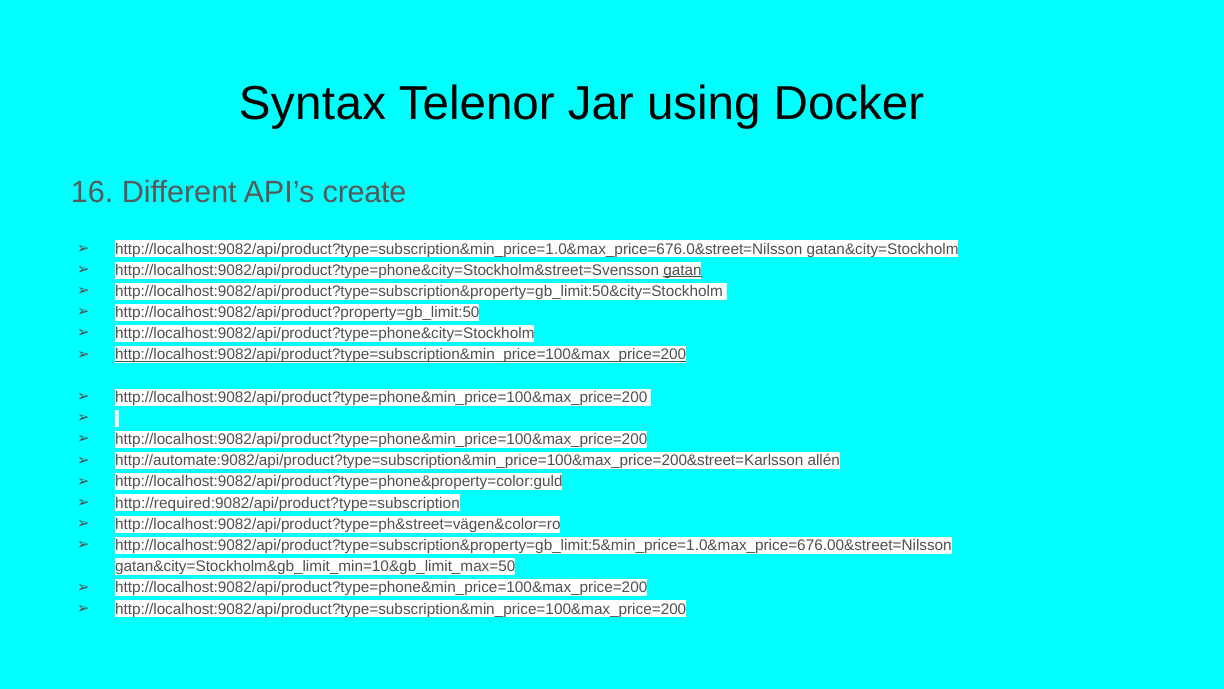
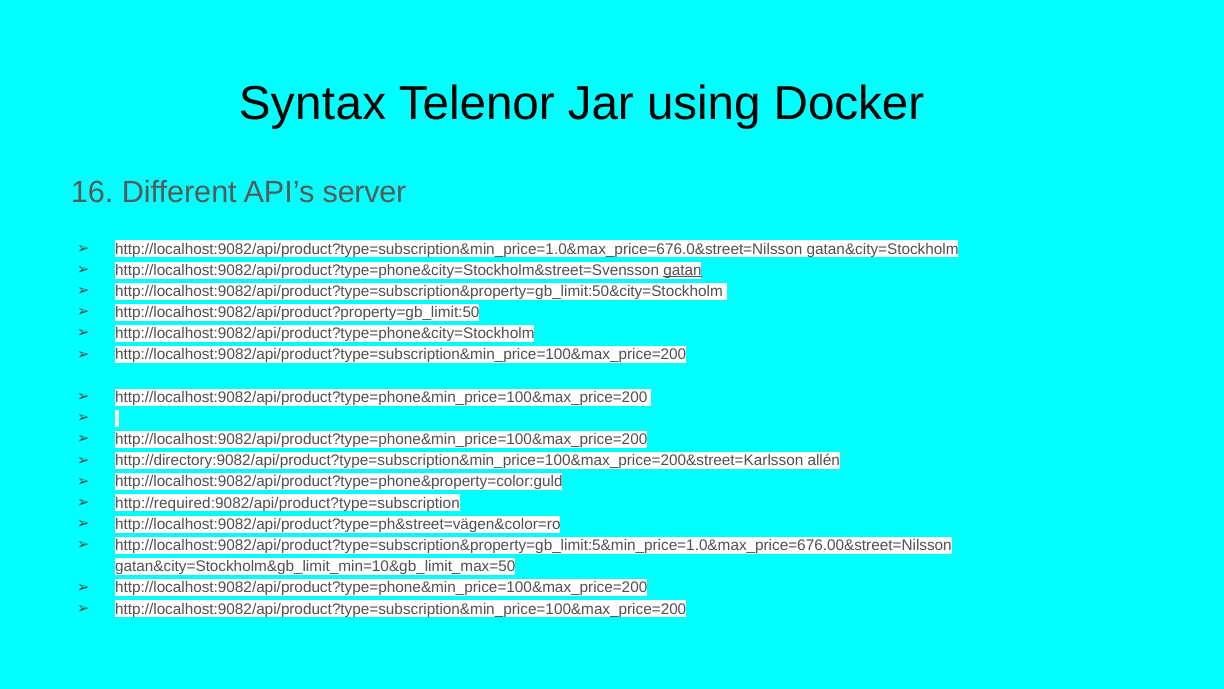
create: create -> server
http://localhost:9082/api/product?type=subscription&min_price=100&max_price=200 at (401, 355) underline: present -> none
http://automate:9082/api/product?type=subscription&min_price=100&max_price=200&street=Karlsson: http://automate:9082/api/product?type=subscription&min_price=100&max_price=200&street=Karlsson -> http://directory:9082/api/product?type=subscription&min_price=100&max_price=200&street=Karlsson
